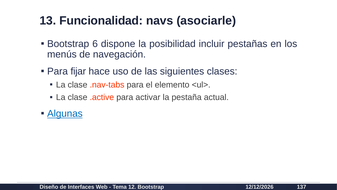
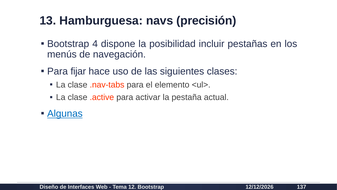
Funcionalidad: Funcionalidad -> Hamburguesa
asociarle: asociarle -> precisión
6: 6 -> 4
